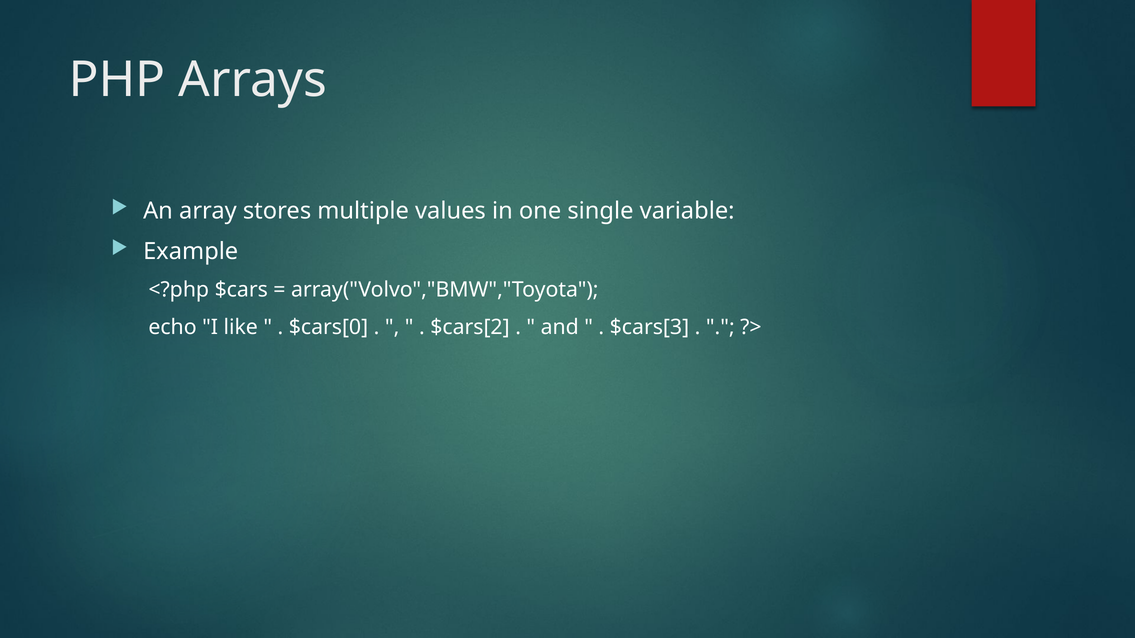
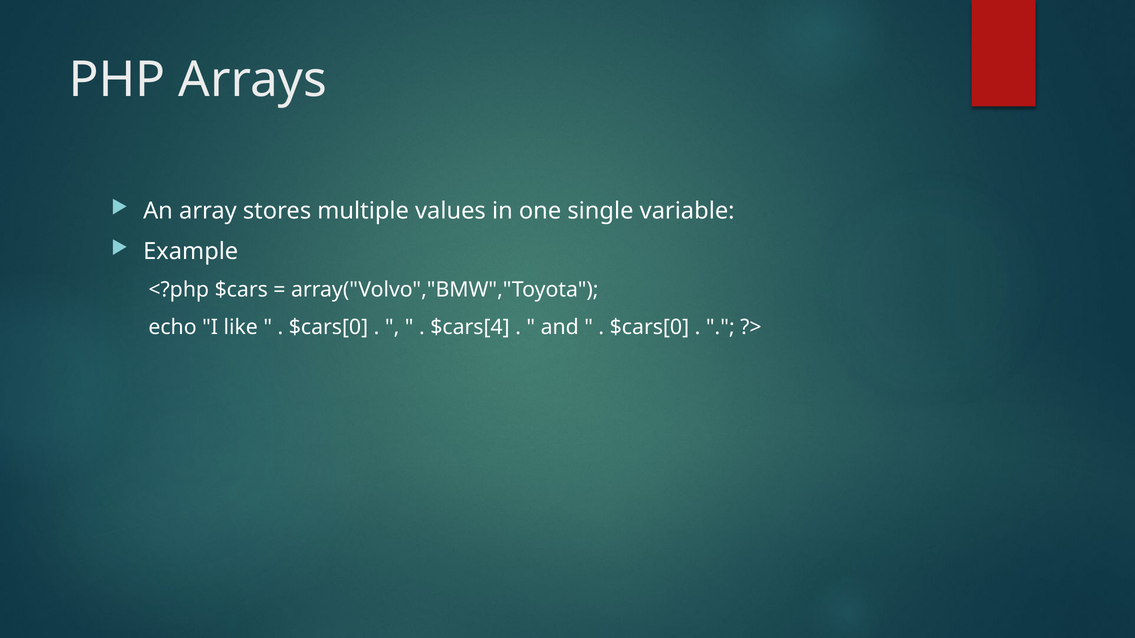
$cars[2: $cars[2 -> $cars[4
$cars[3 at (649, 327): $cars[3 -> $cars[0
